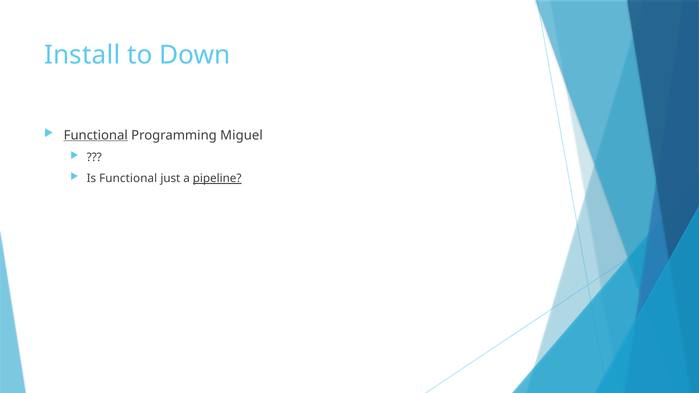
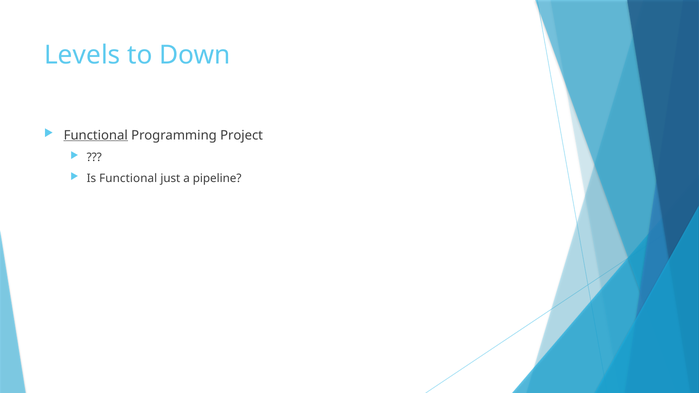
Install: Install -> Levels
Miguel: Miguel -> Project
pipeline underline: present -> none
